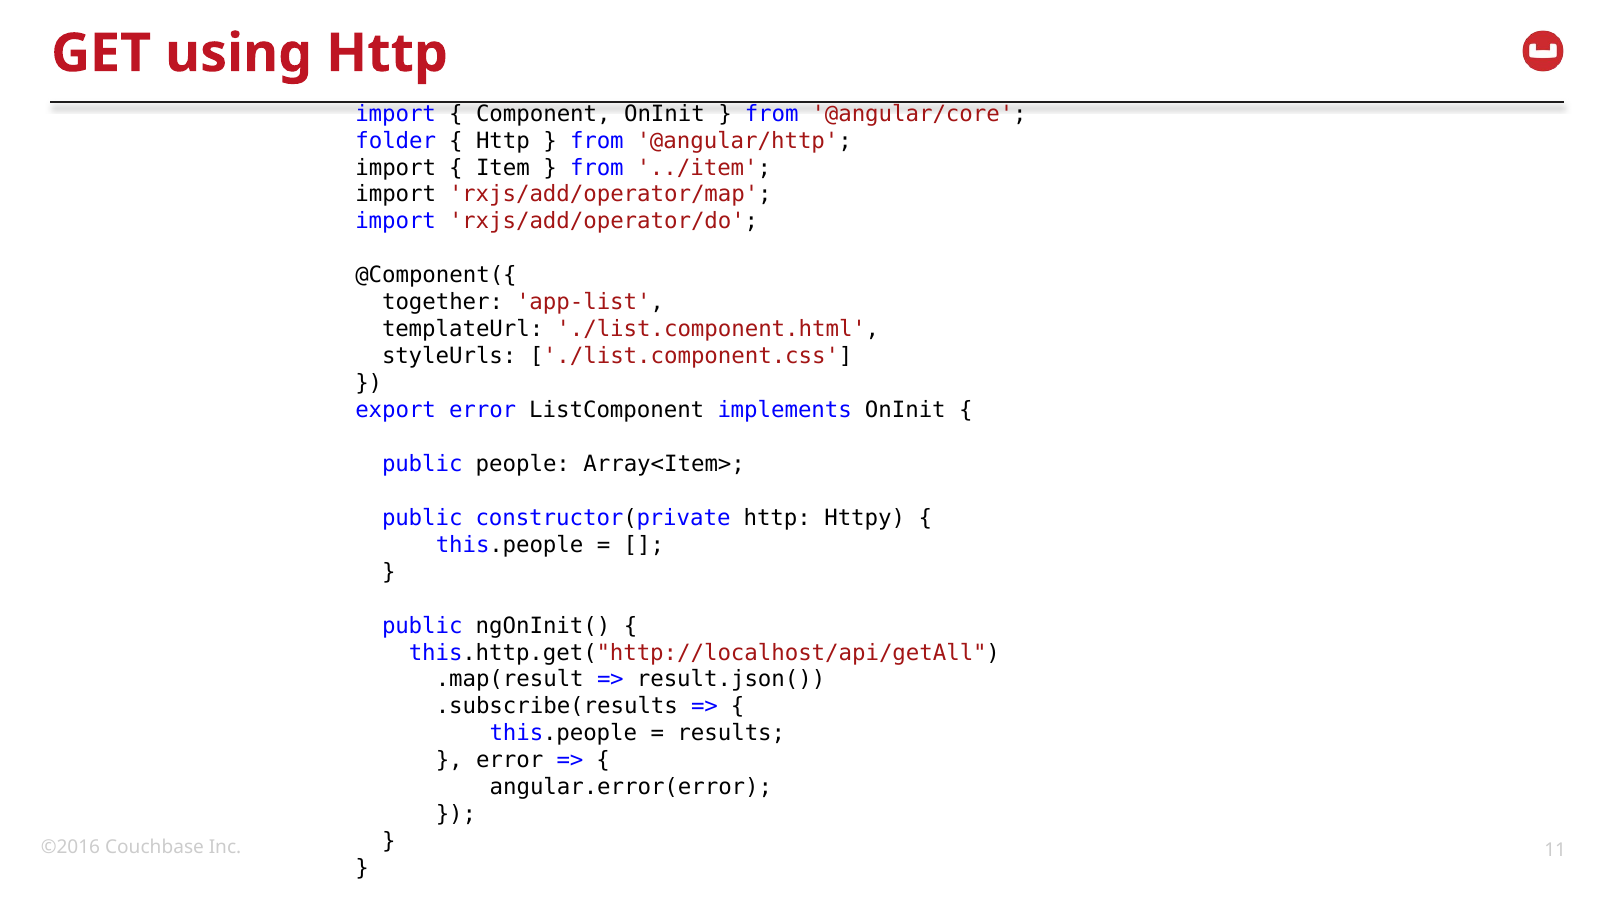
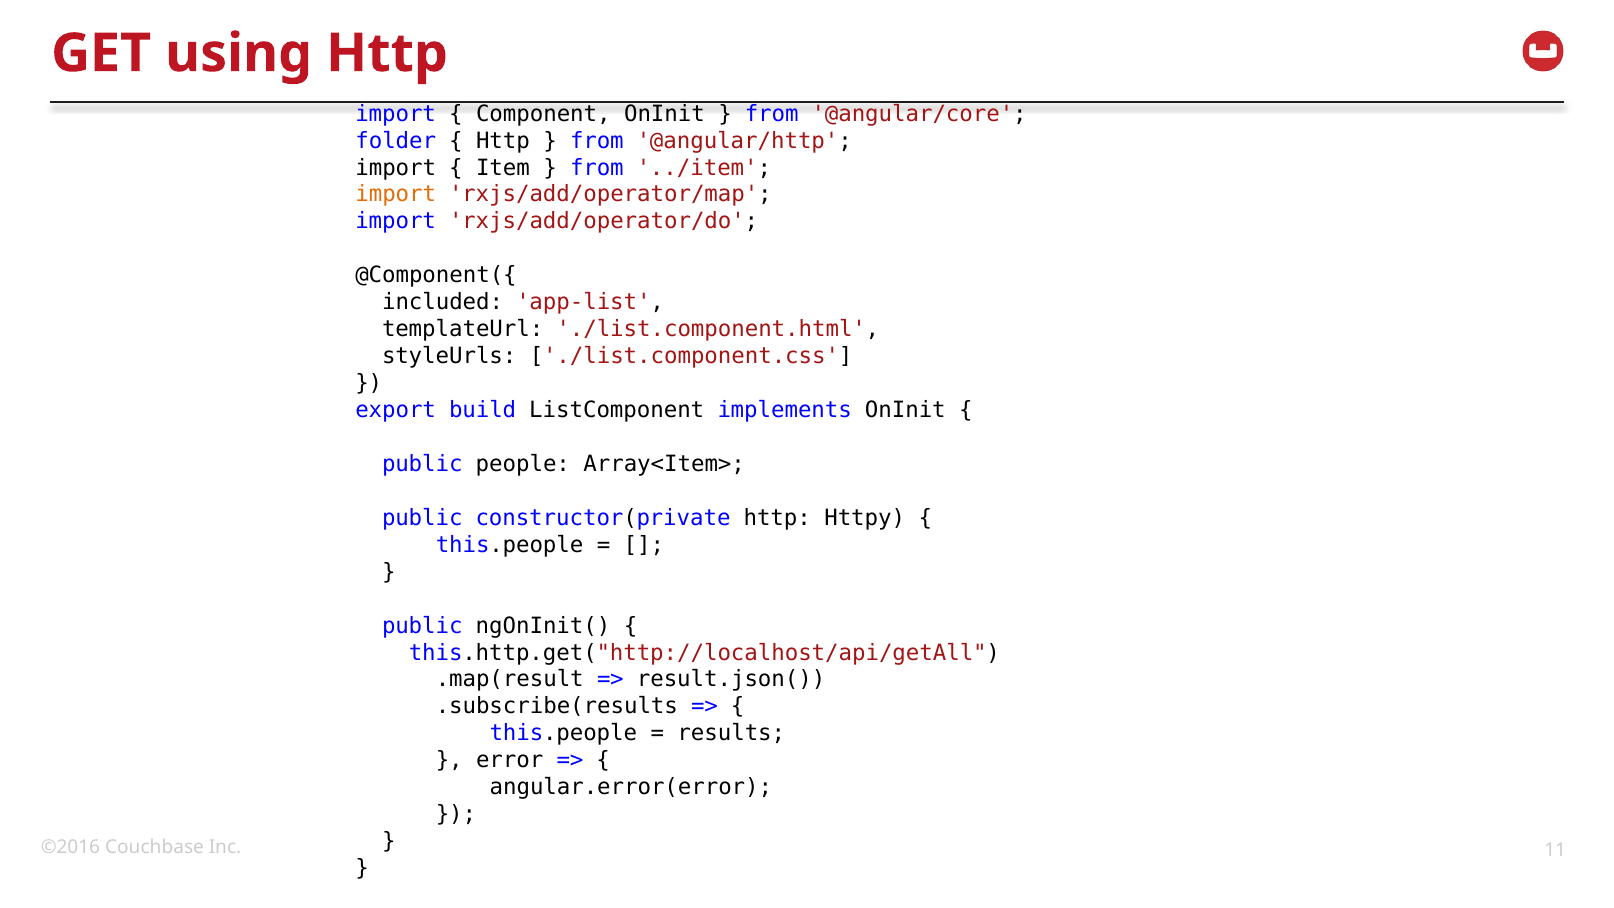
import at (396, 195) colour: black -> orange
together: together -> included
export error: error -> build
